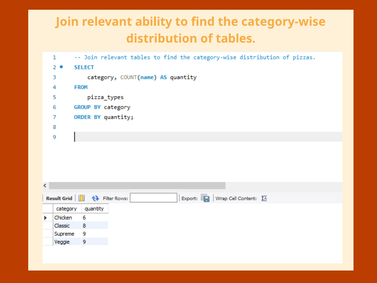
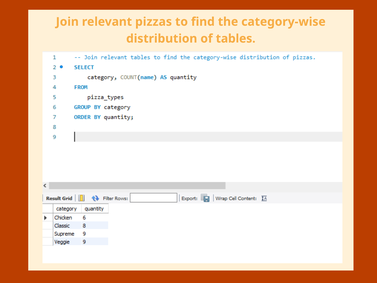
ability: ability -> pizzas
